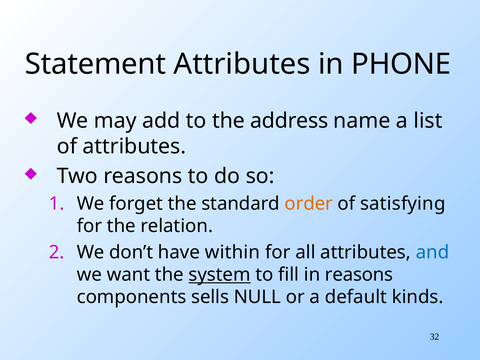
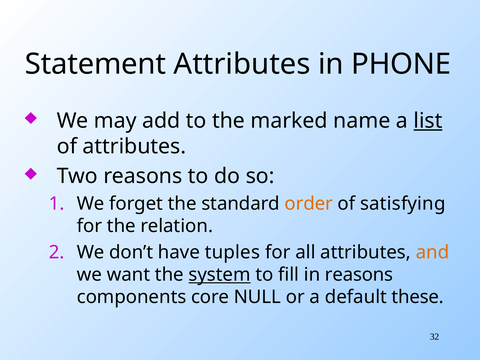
address: address -> marked
list underline: none -> present
within: within -> tuples
and colour: blue -> orange
sells: sells -> core
kinds: kinds -> these
